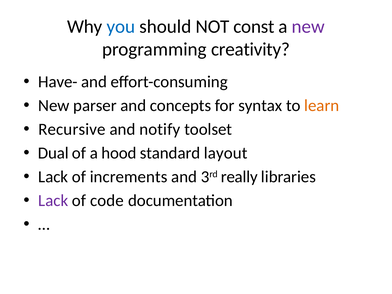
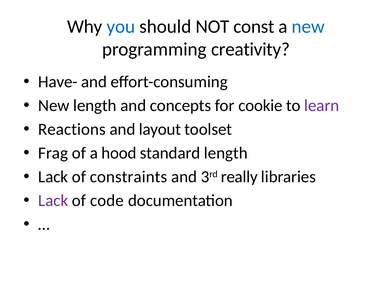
new at (308, 26) colour: purple -> blue
New parser: parser -> length
syntax: syntax -> cookie
learn colour: orange -> purple
Recursive: Recursive -> Reactions
notify: notify -> layout
Dual: Dual -> Frag
standard layout: layout -> length
increments: increments -> constraints
